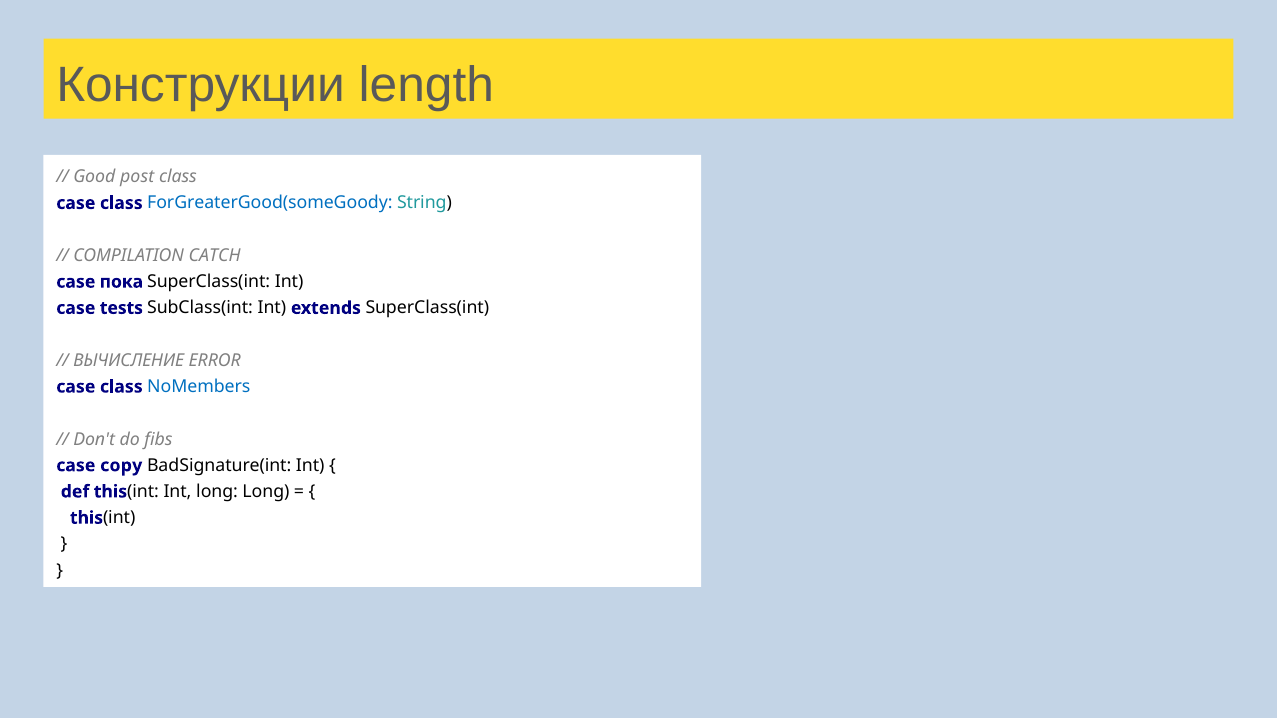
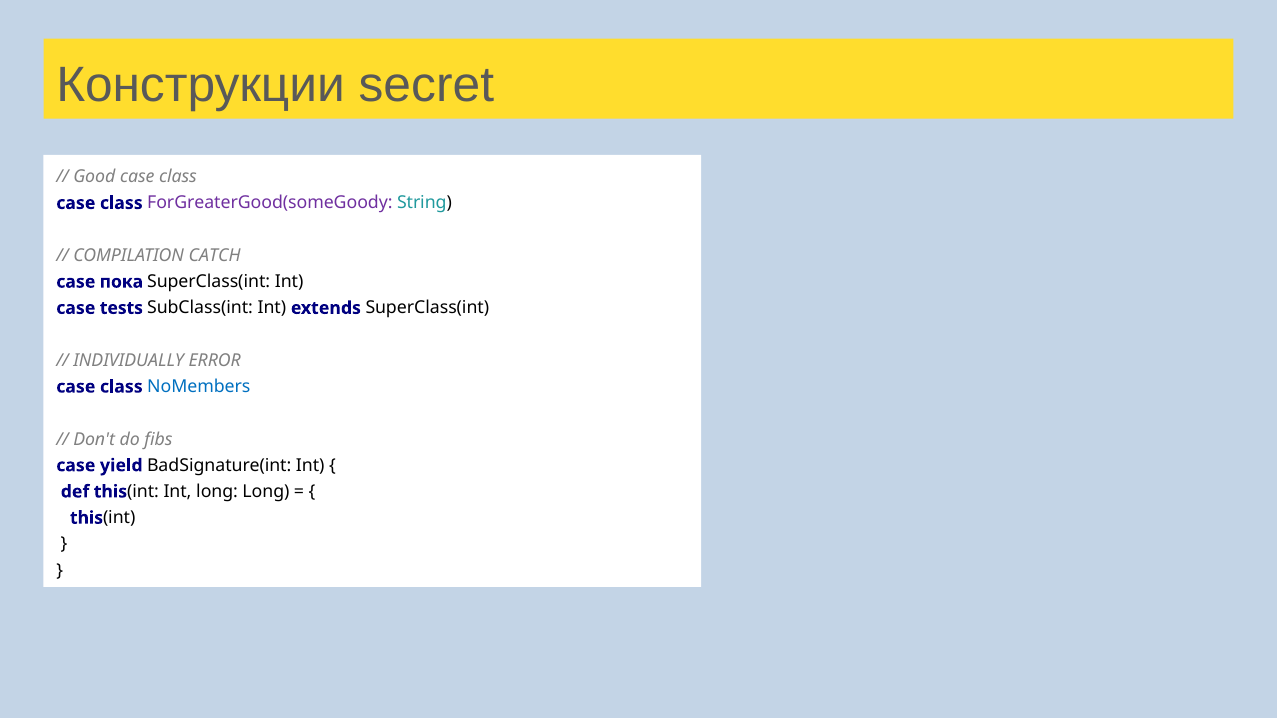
length: length -> secret
post: post -> сase
ForGreaterGood(someGoody colour: blue -> purple
ВЫЧИСЛЕНИЕ: ВЫЧИСЛЕНИЕ -> INDIVIDUALLY
copy: copy -> yield
